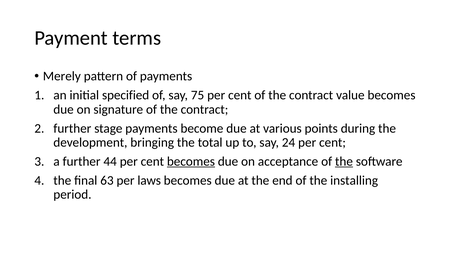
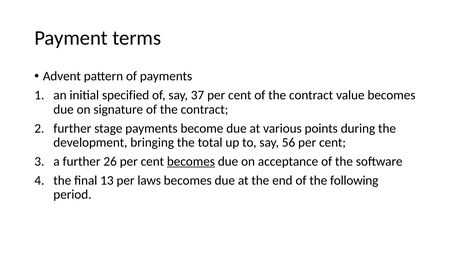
Merely: Merely -> Advent
75: 75 -> 37
24: 24 -> 56
44: 44 -> 26
the at (344, 161) underline: present -> none
63: 63 -> 13
installing: installing -> following
